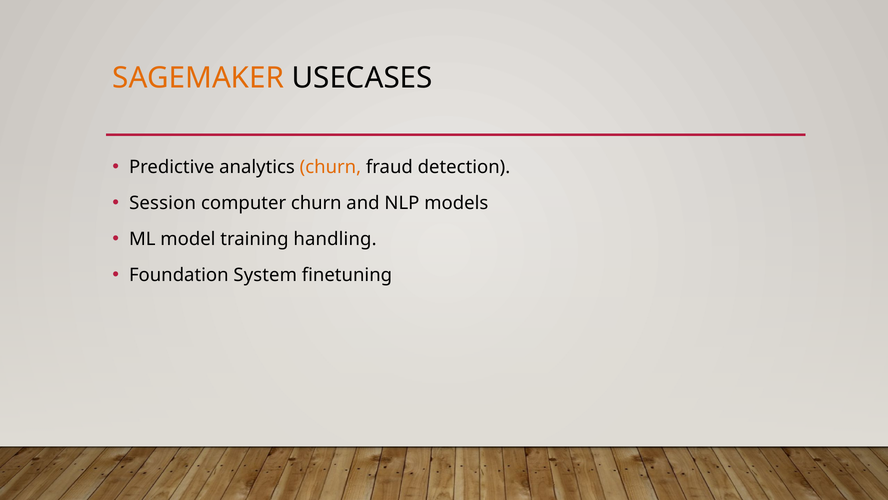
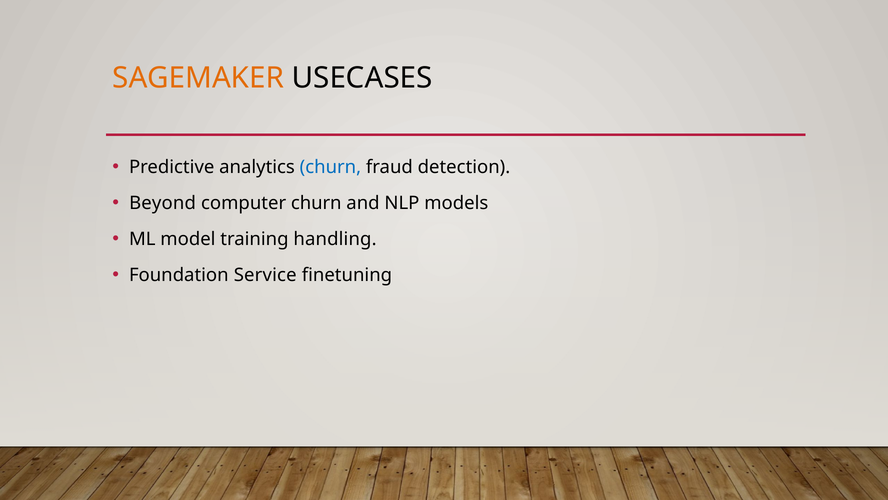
churn at (330, 167) colour: orange -> blue
Session: Session -> Beyond
System: System -> Service
